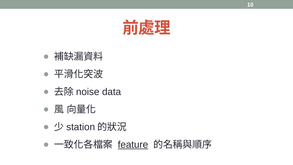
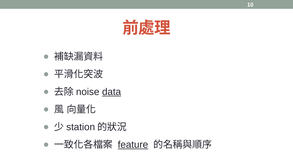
data underline: none -> present
